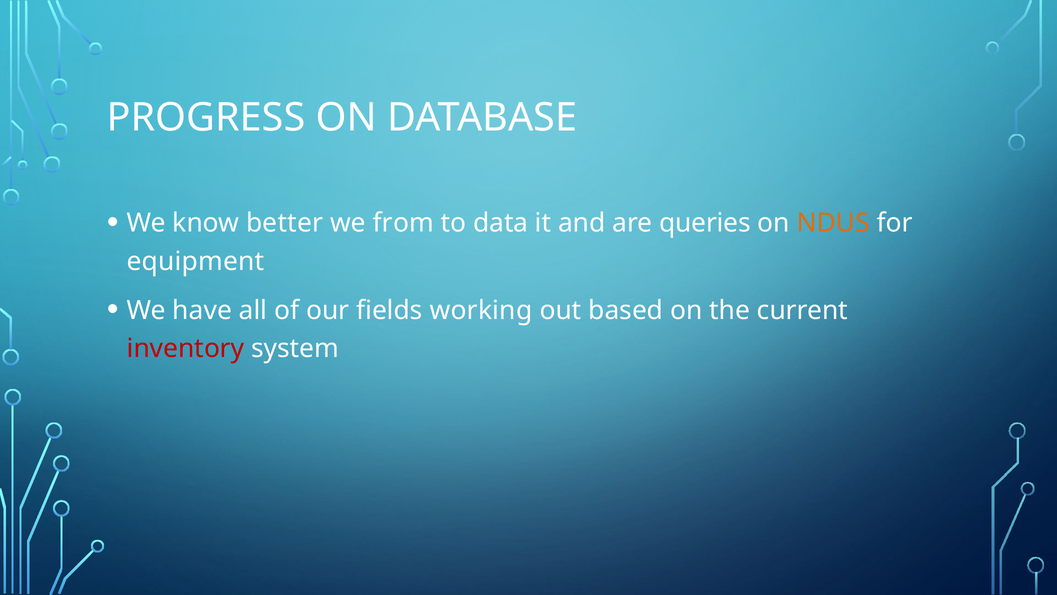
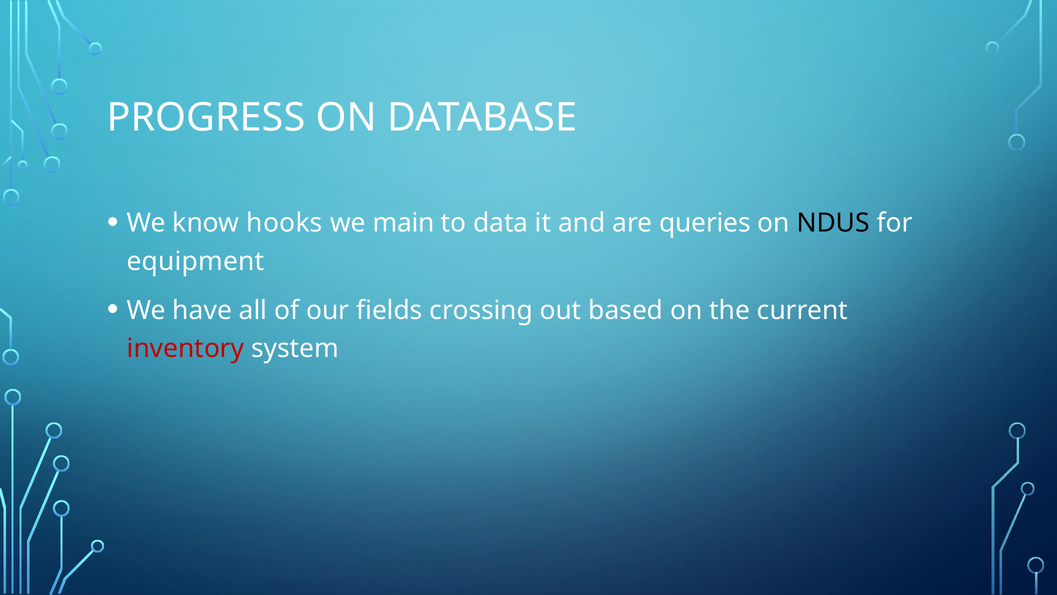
better: better -> hooks
from: from -> main
NDUS colour: orange -> black
working: working -> crossing
